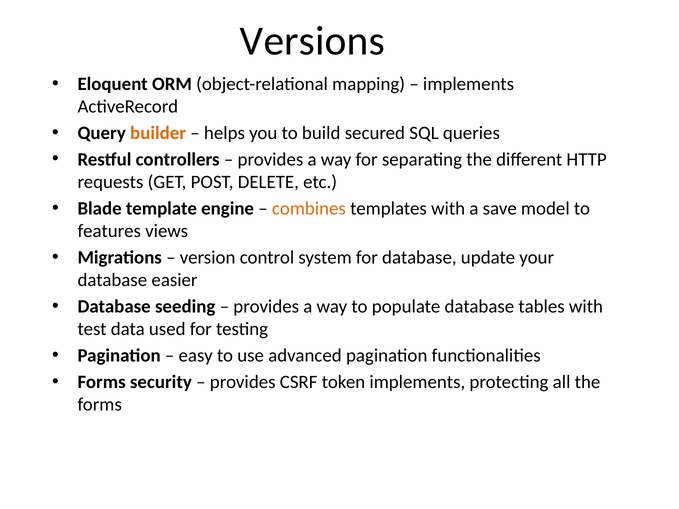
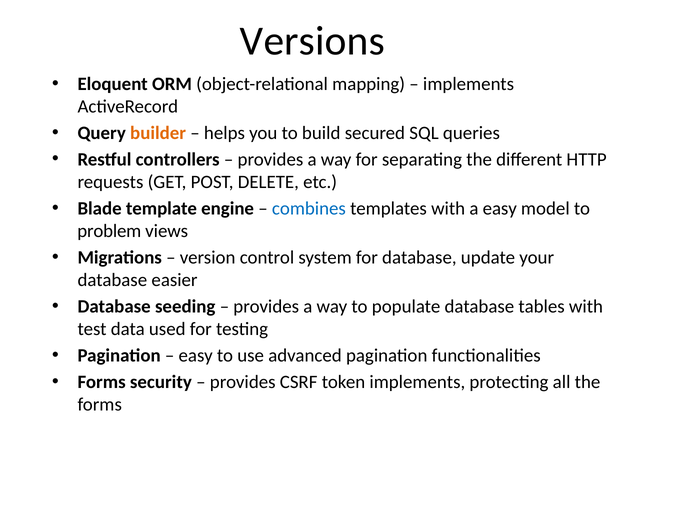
combines colour: orange -> blue
a save: save -> easy
features: features -> problem
